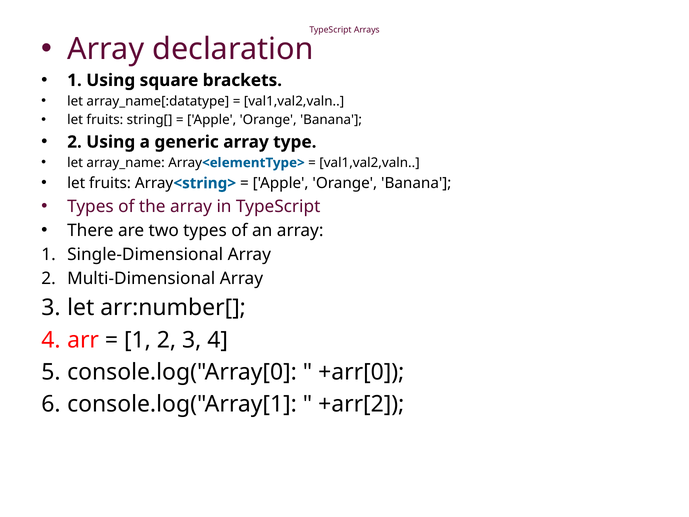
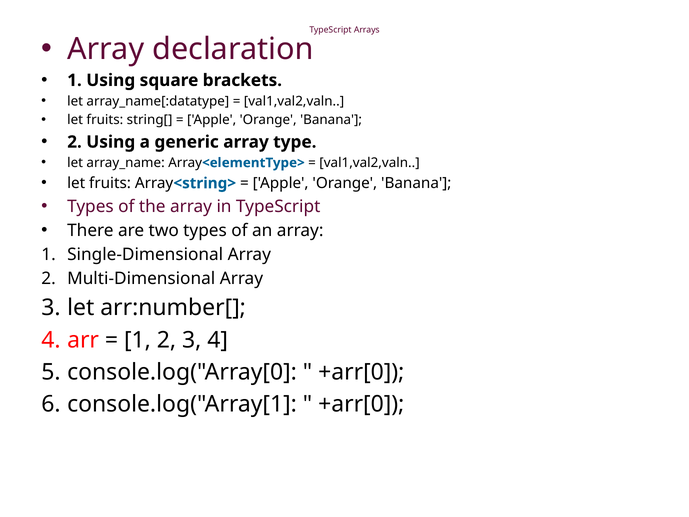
+arr[2 at (361, 404): +arr[2 -> +arr[0
